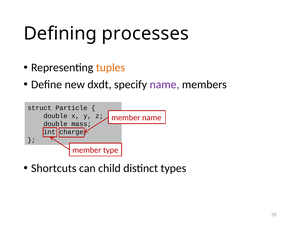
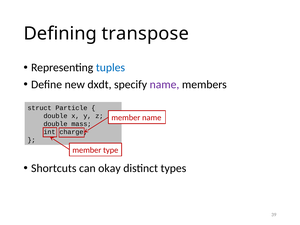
processes: processes -> transpose
tuples colour: orange -> blue
child: child -> okay
